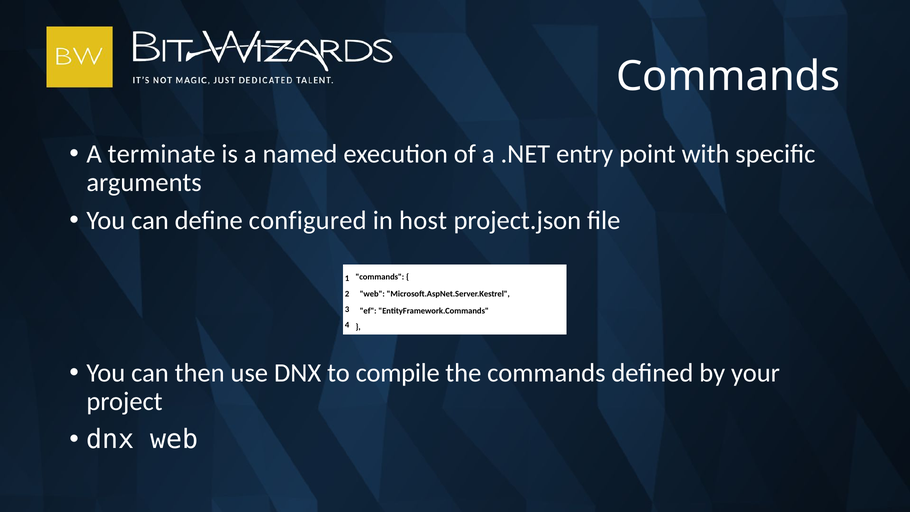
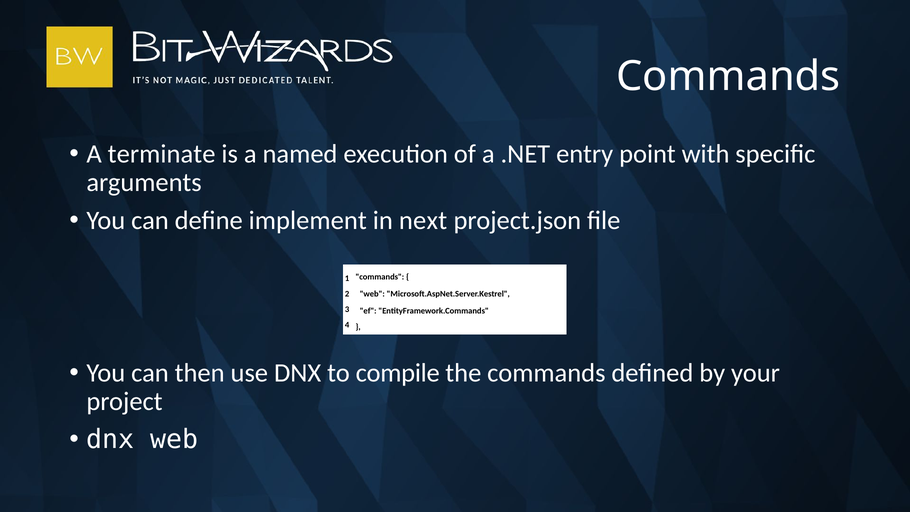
configured: configured -> implement
host: host -> next
